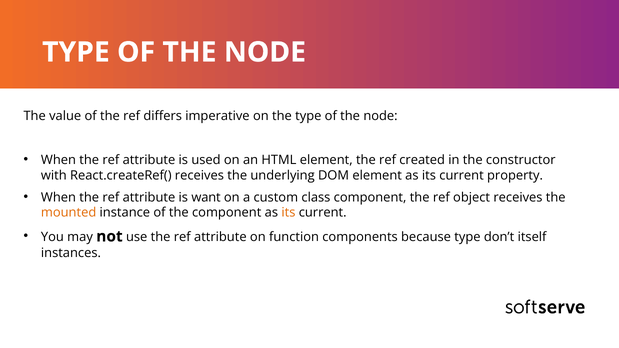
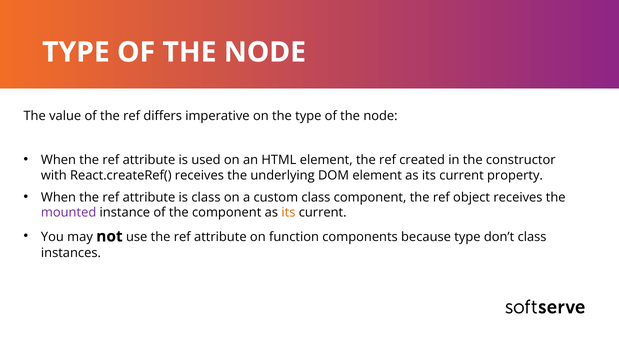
is want: want -> class
mounted colour: orange -> purple
don’t itself: itself -> class
